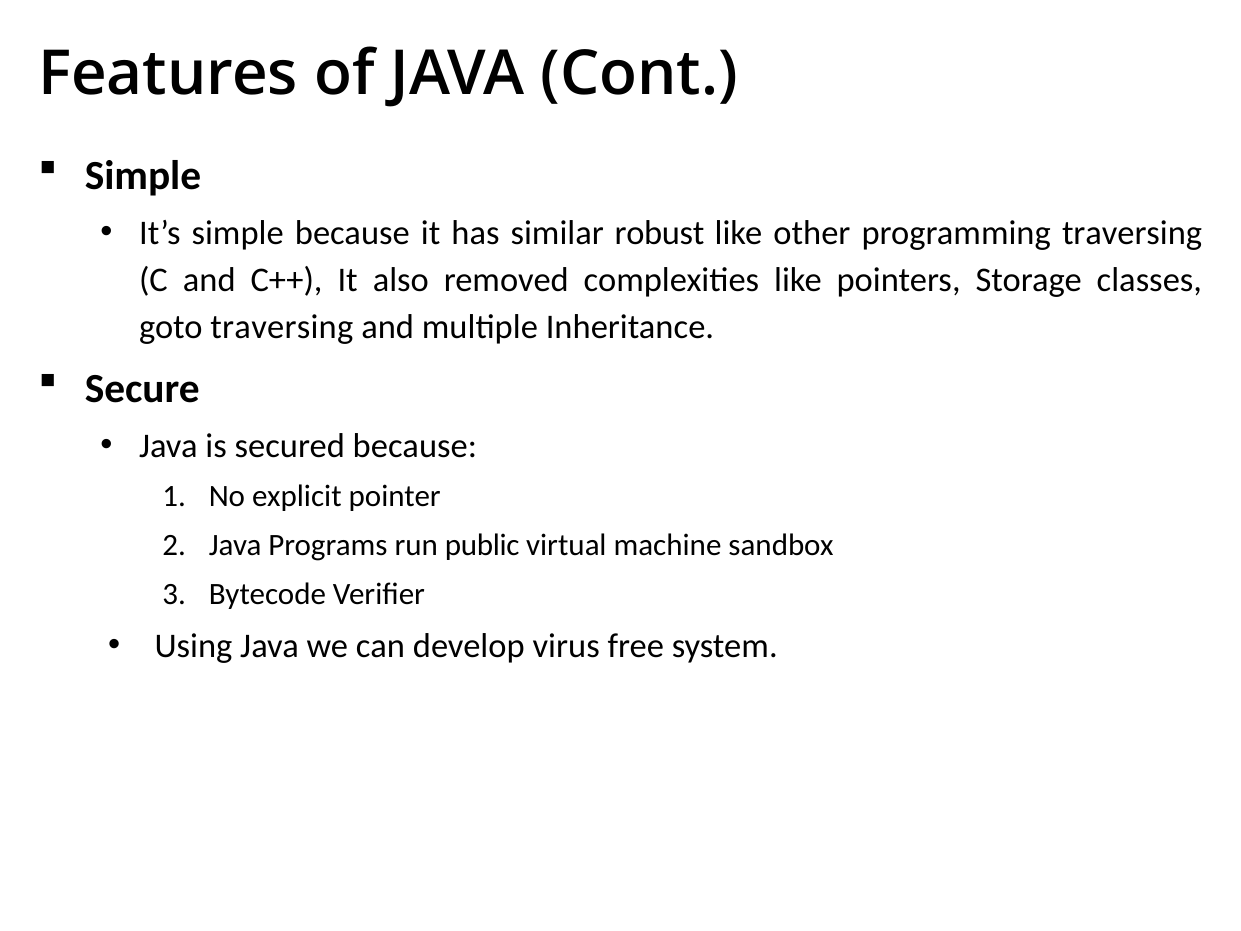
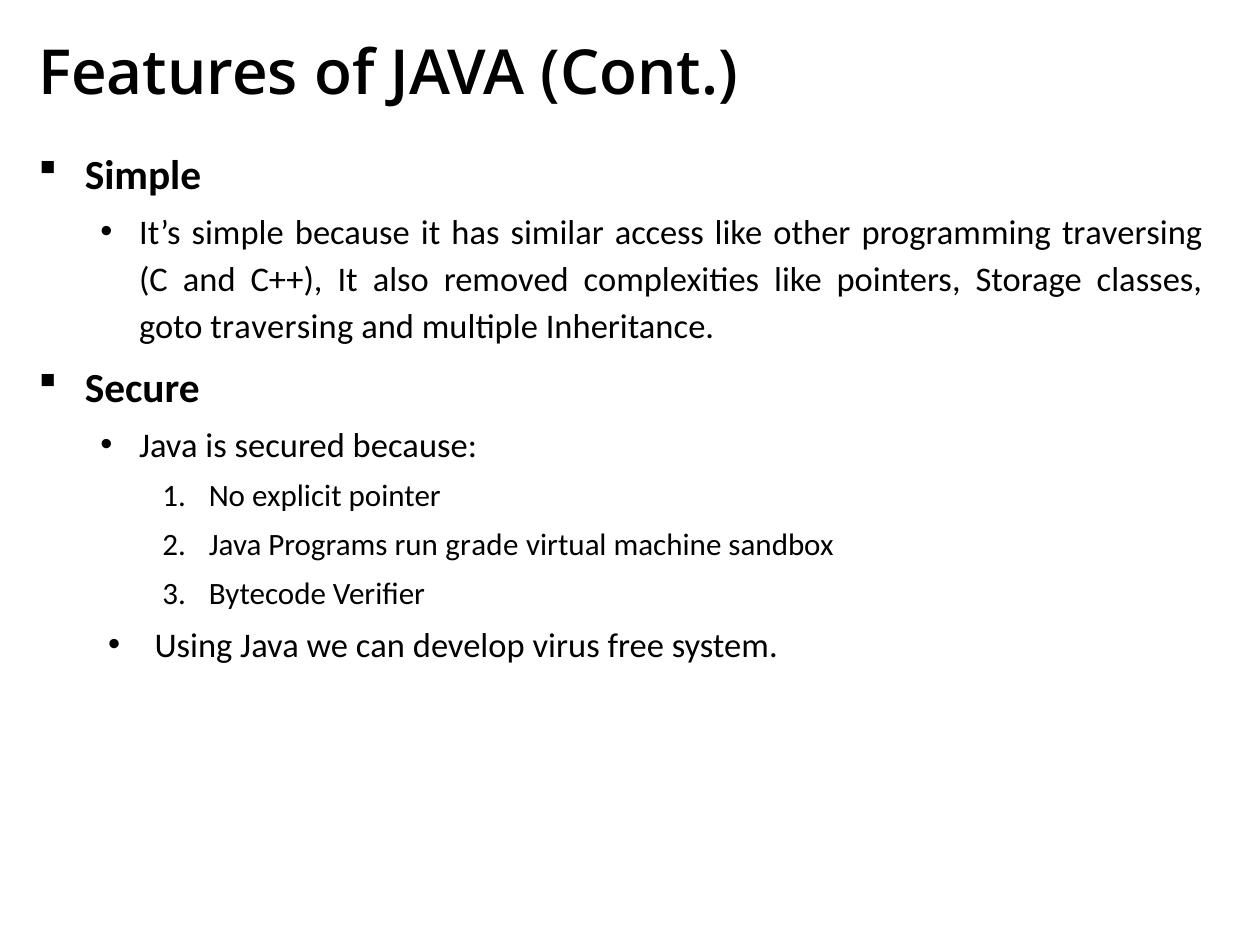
robust: robust -> access
public: public -> grade
